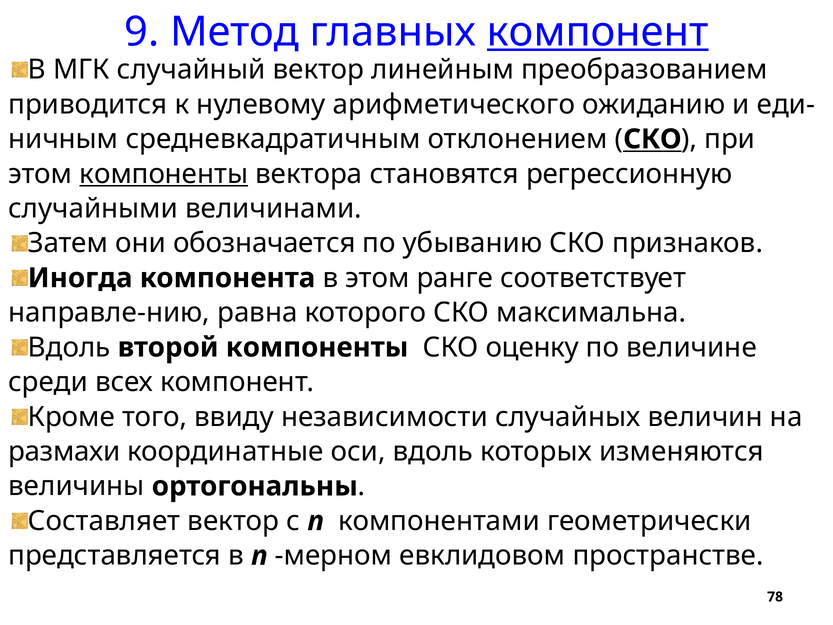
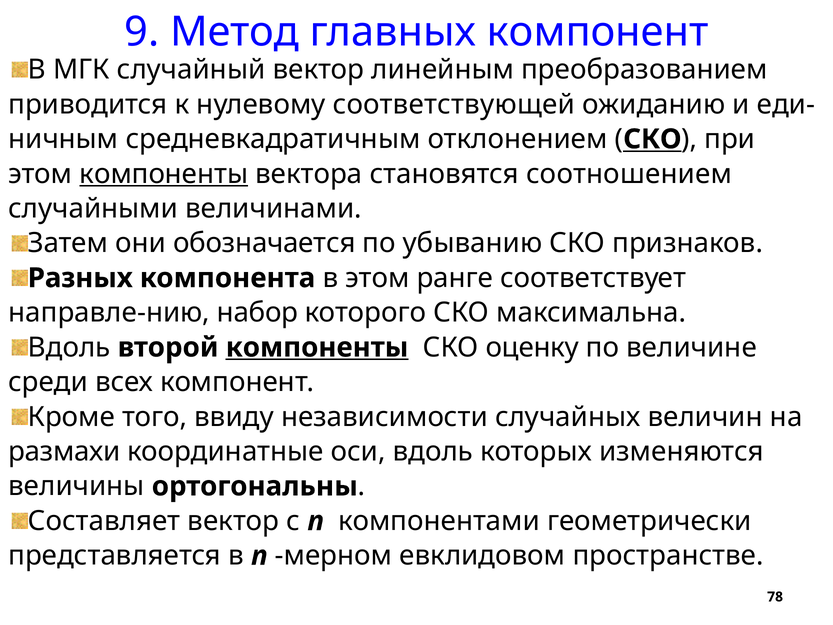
компонент at (598, 32) underline: present -> none
арифметического: арифметического -> соответствующей
регрессионную: регрессионную -> соотношением
Иногда: Иногда -> Разных
равна: равна -> набор
компоненты at (317, 347) underline: none -> present
